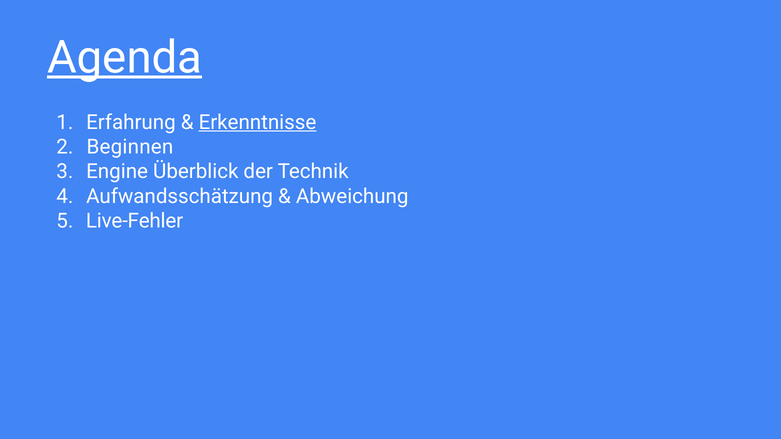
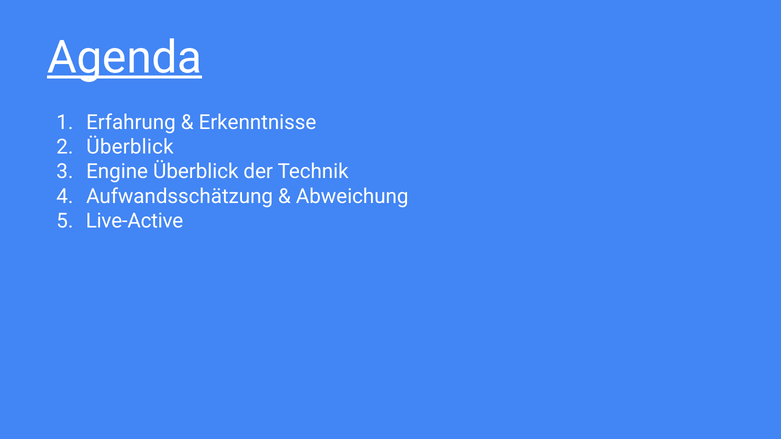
Erkenntnisse underline: present -> none
Beginnen at (130, 147): Beginnen -> Überblick
Live-Fehler: Live-Fehler -> Live-Active
